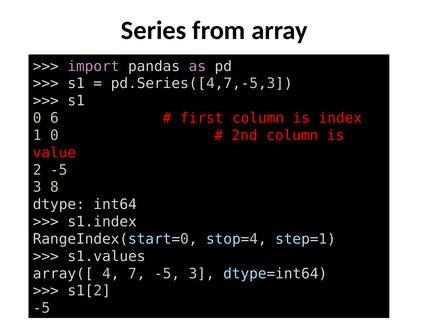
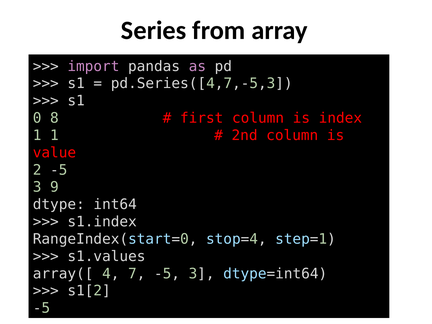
6: 6 -> 8
1 0: 0 -> 1
8: 8 -> 9
